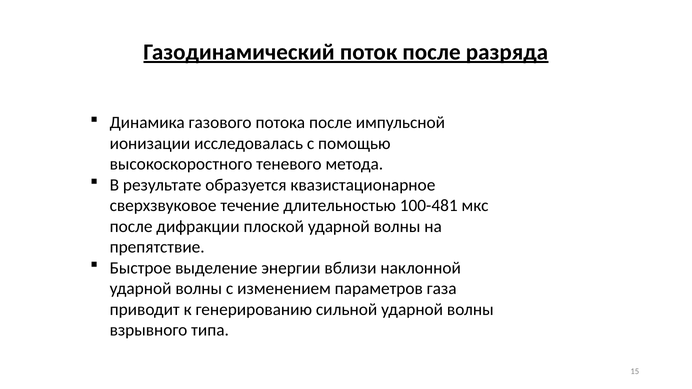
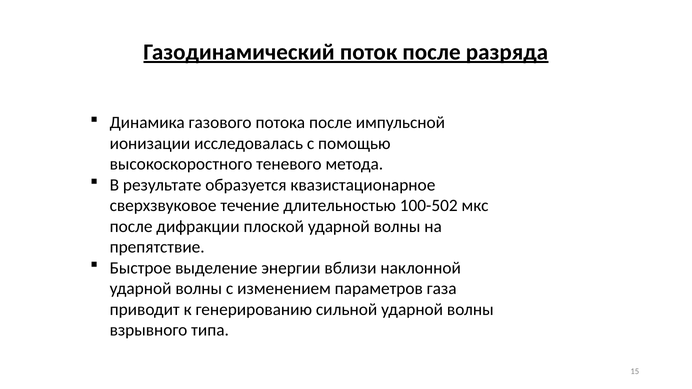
100-481: 100-481 -> 100-502
